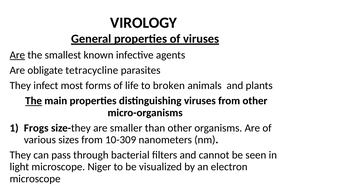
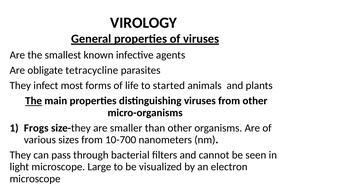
Are at (17, 55) underline: present -> none
broken: broken -> started
10-309: 10-309 -> 10-700
Niger: Niger -> Large
